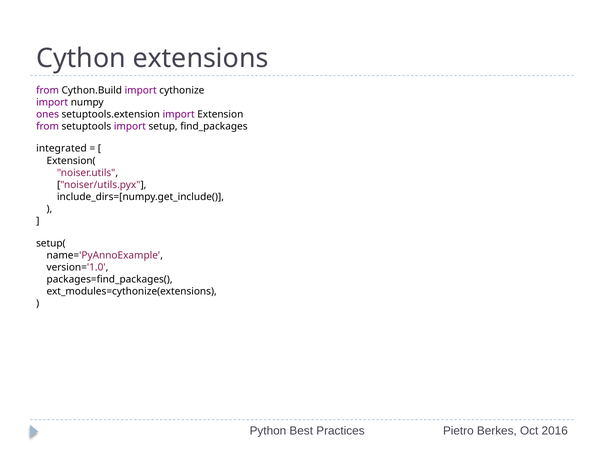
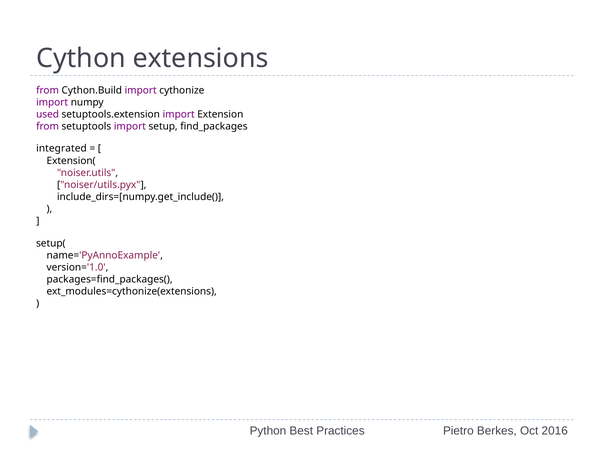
ones: ones -> used
